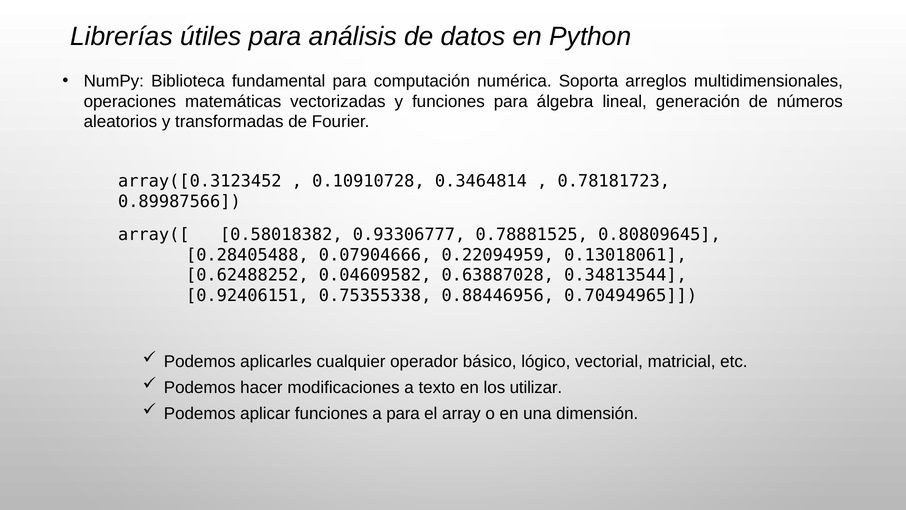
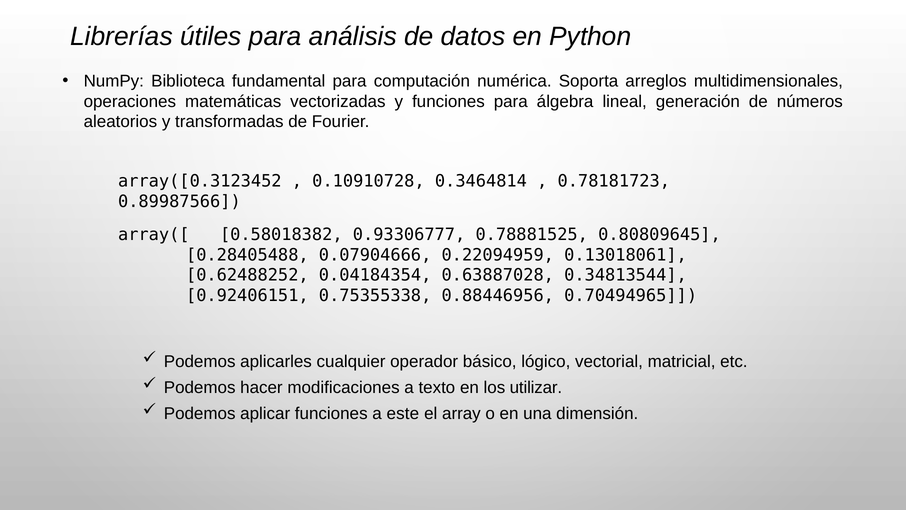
0.04609582: 0.04609582 -> 0.04184354
a para: para -> este
